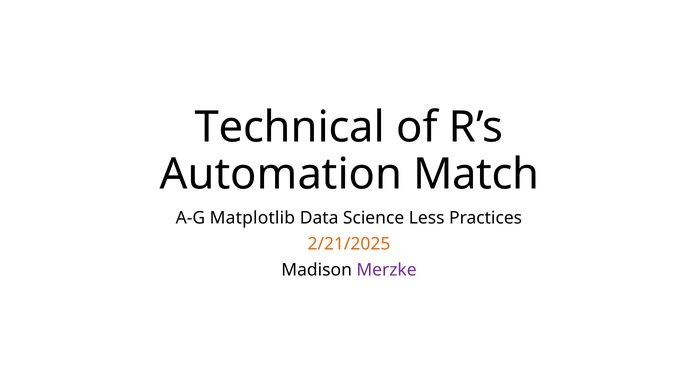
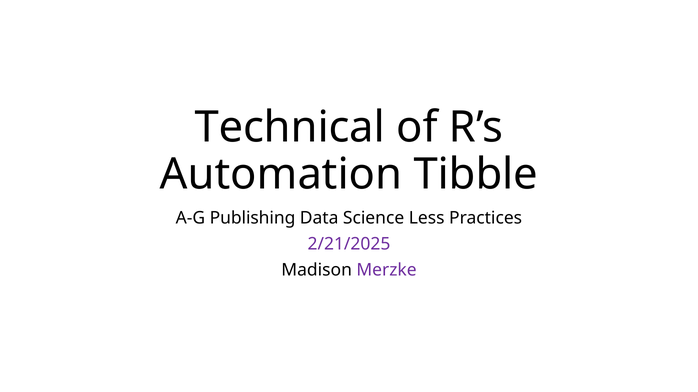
Match: Match -> Tibble
Matplotlib: Matplotlib -> Publishing
2/21/2025 colour: orange -> purple
